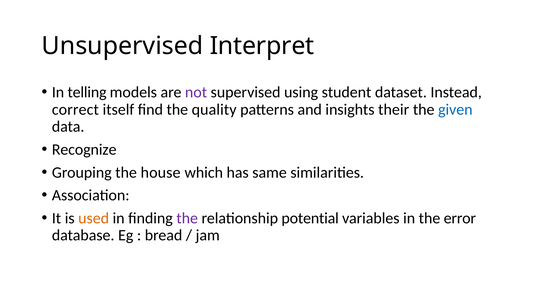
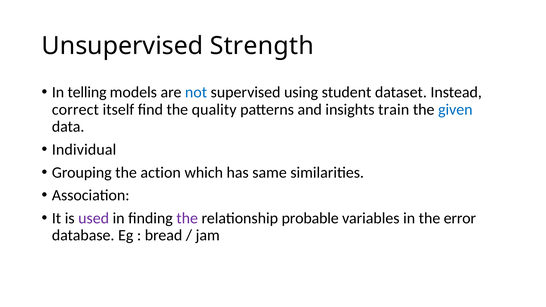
Interpret: Interpret -> Strength
not colour: purple -> blue
their: their -> train
Recognize: Recognize -> Individual
house: house -> action
used colour: orange -> purple
potential: potential -> probable
